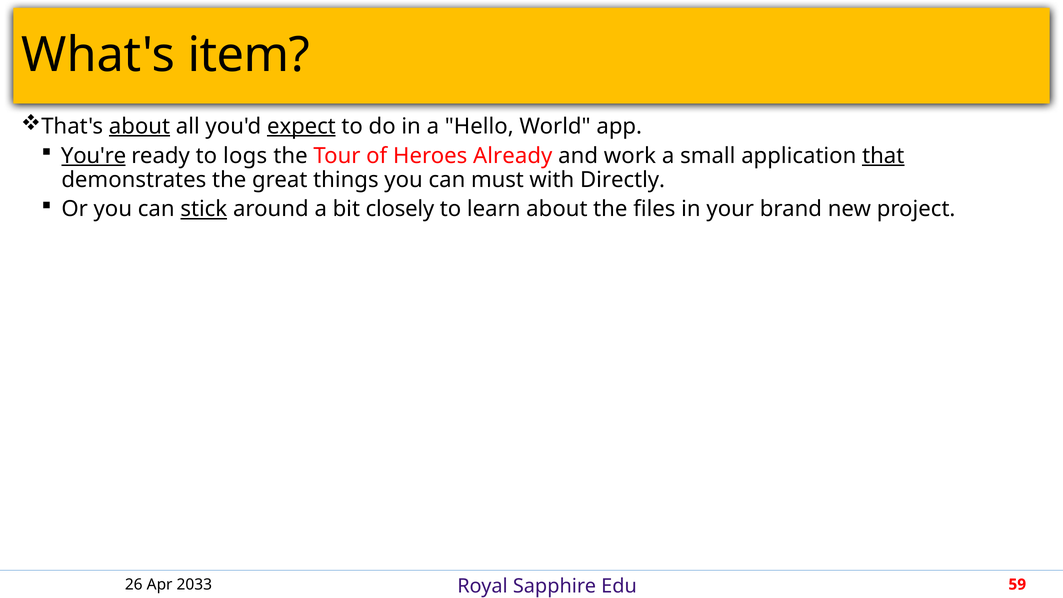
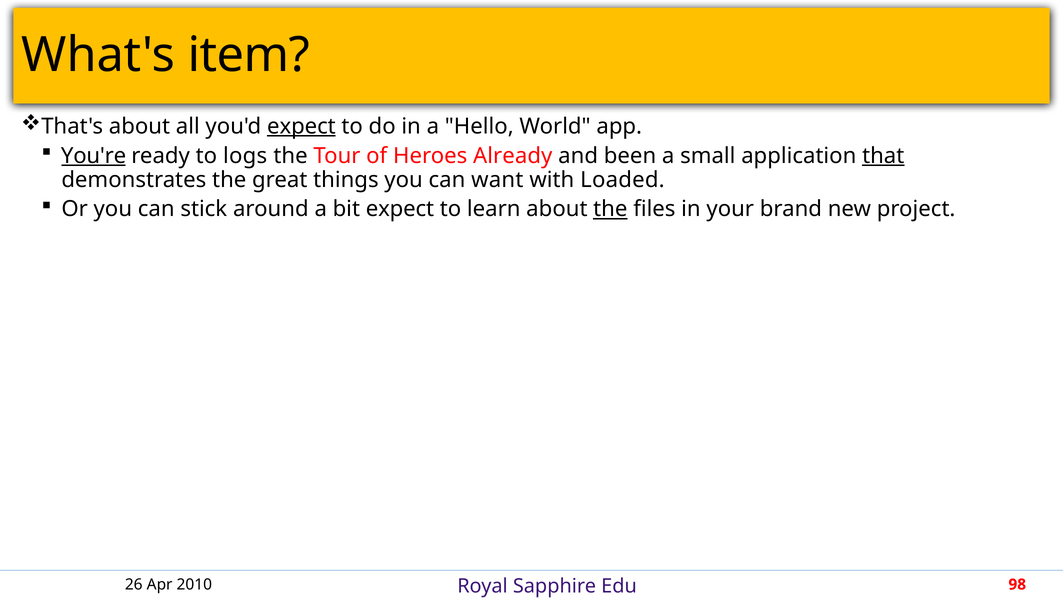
about at (139, 126) underline: present -> none
work: work -> been
must: must -> want
Directly: Directly -> Loaded
stick underline: present -> none
bit closely: closely -> expect
the at (610, 209) underline: none -> present
2033: 2033 -> 2010
59: 59 -> 98
